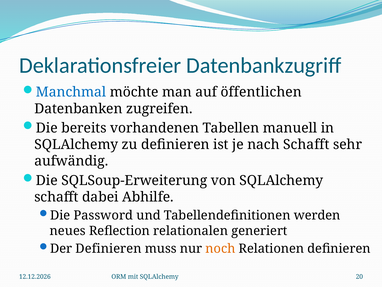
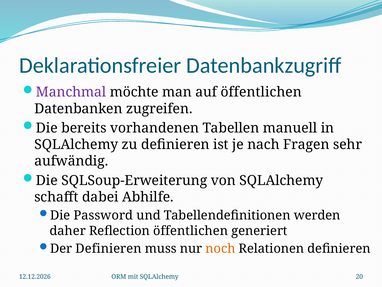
Manchmal colour: blue -> purple
nach Schafft: Schafft -> Fragen
neues: neues -> daher
Reflection relationalen: relationalen -> öffentlichen
